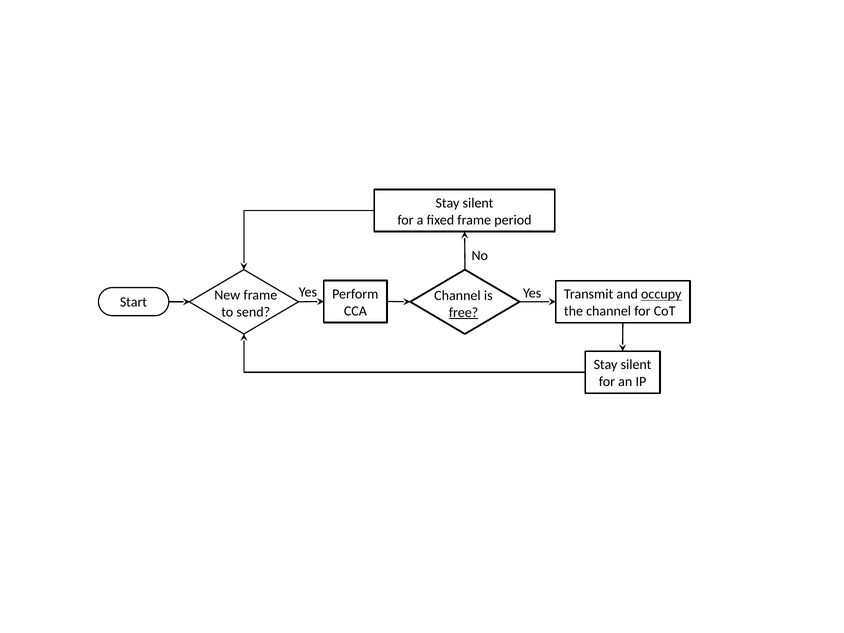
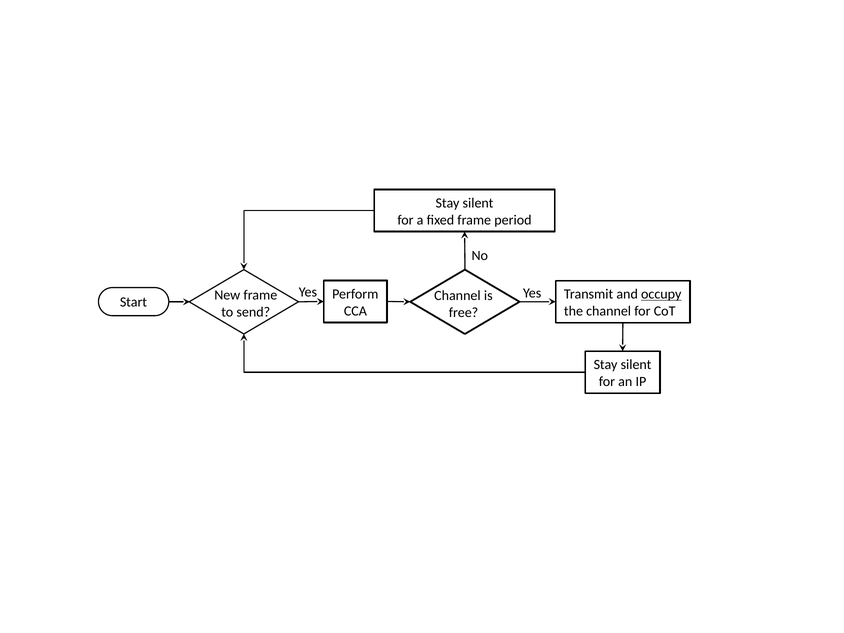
free underline: present -> none
